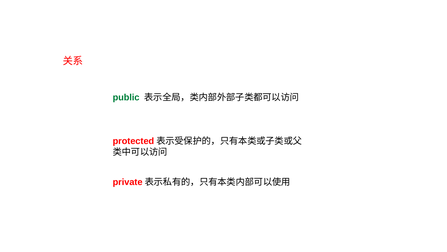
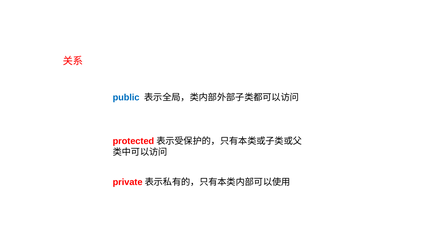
public colour: green -> blue
